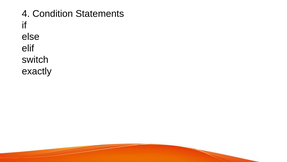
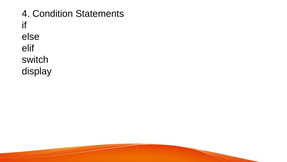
exactly: exactly -> display
